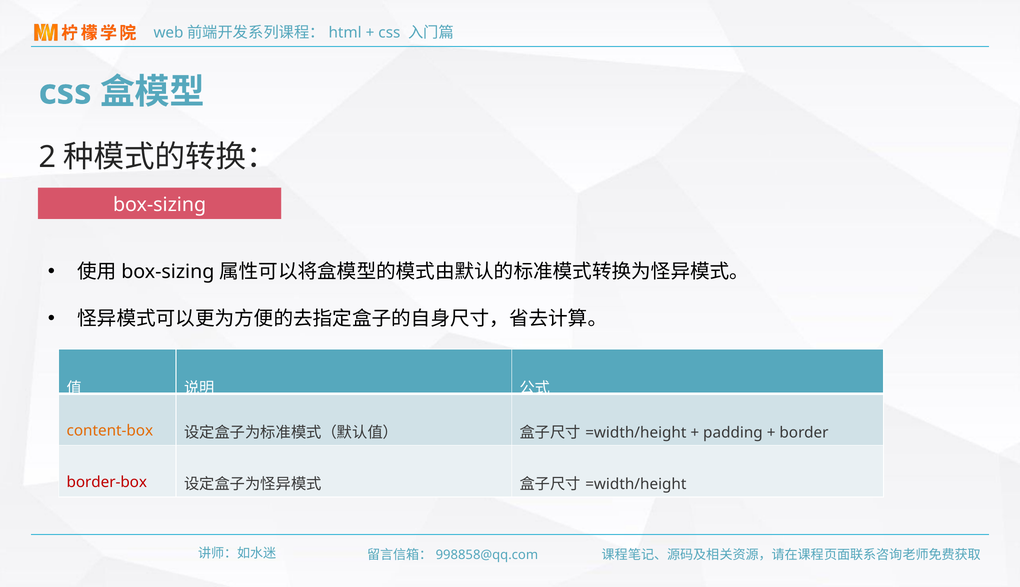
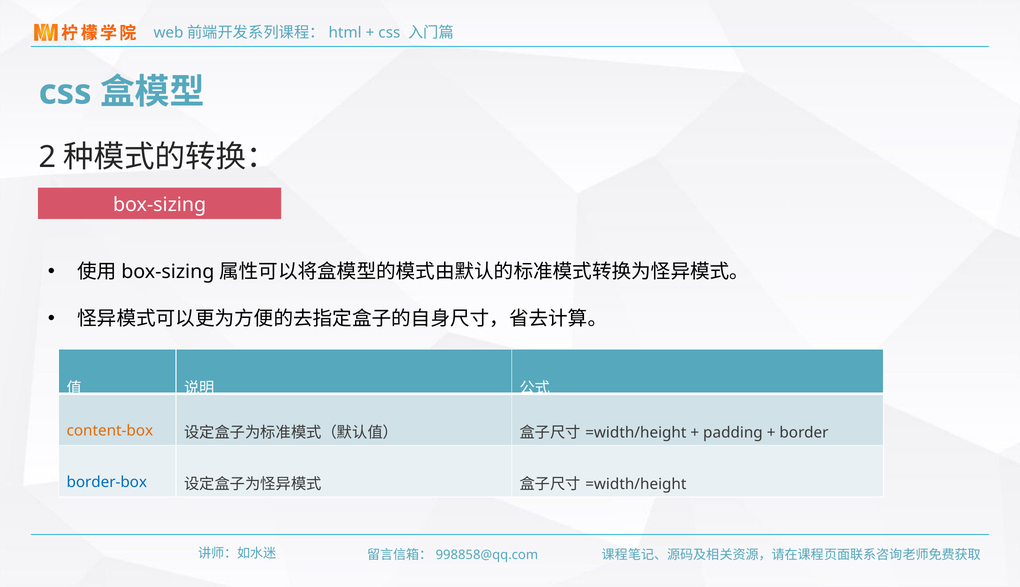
border-box colour: red -> blue
